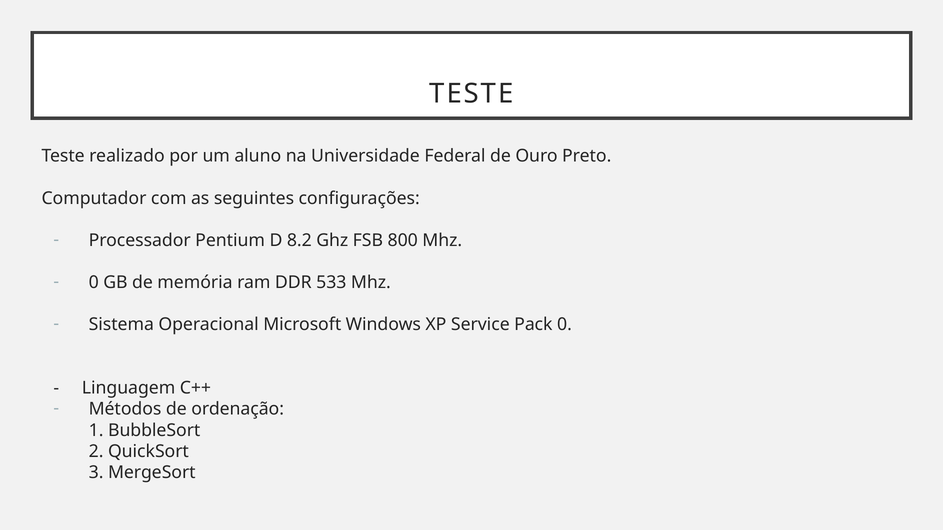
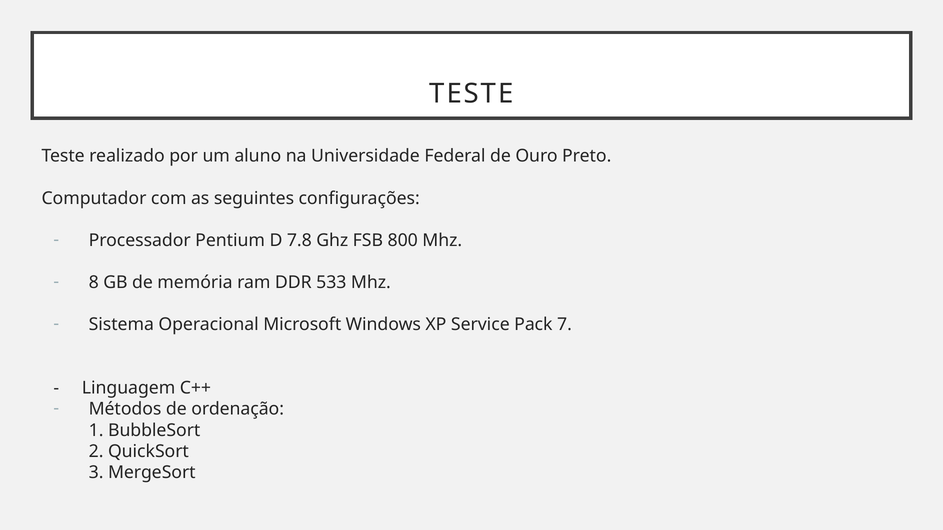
8.2: 8.2 -> 7.8
0 at (94, 283): 0 -> 8
Pack 0: 0 -> 7
